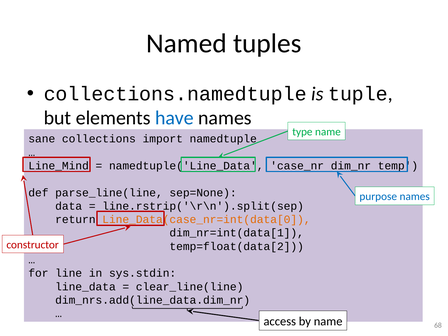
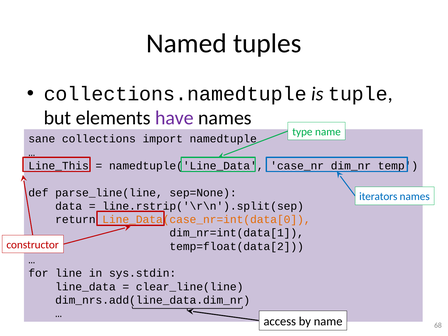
have colour: blue -> purple
Line_Mind: Line_Mind -> Line_This
purpose: purpose -> iterators
